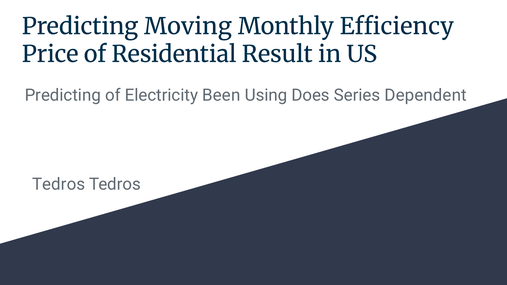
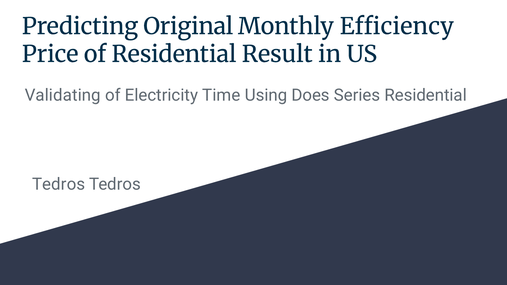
Moving: Moving -> Original
Predicting at (63, 95): Predicting -> Validating
Been: Been -> Time
Series Dependent: Dependent -> Residential
